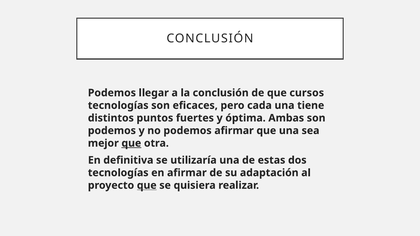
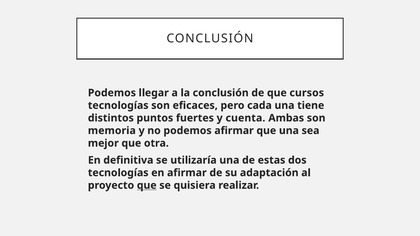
óptima: óptima -> cuenta
podemos at (112, 131): podemos -> memoria
que at (131, 143) underline: present -> none
